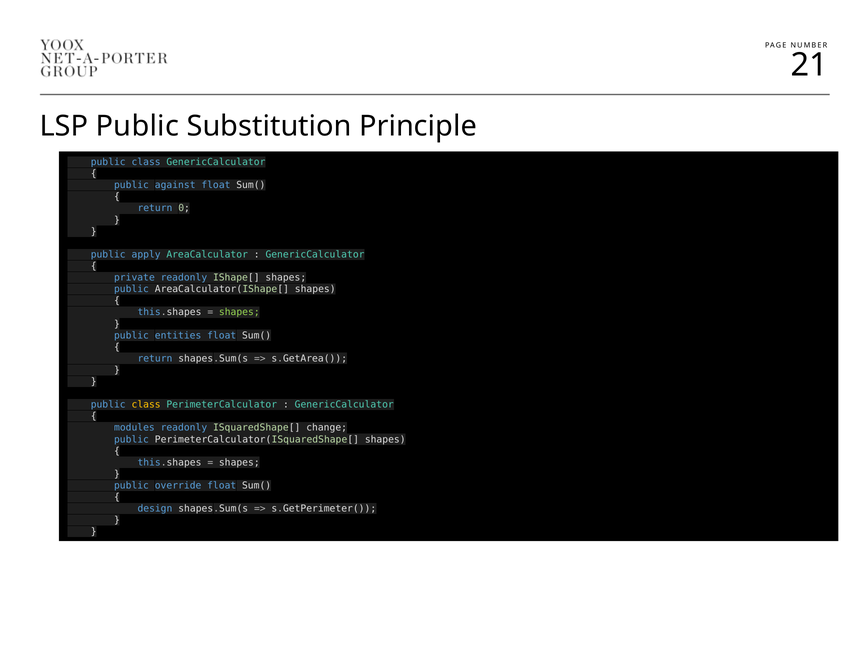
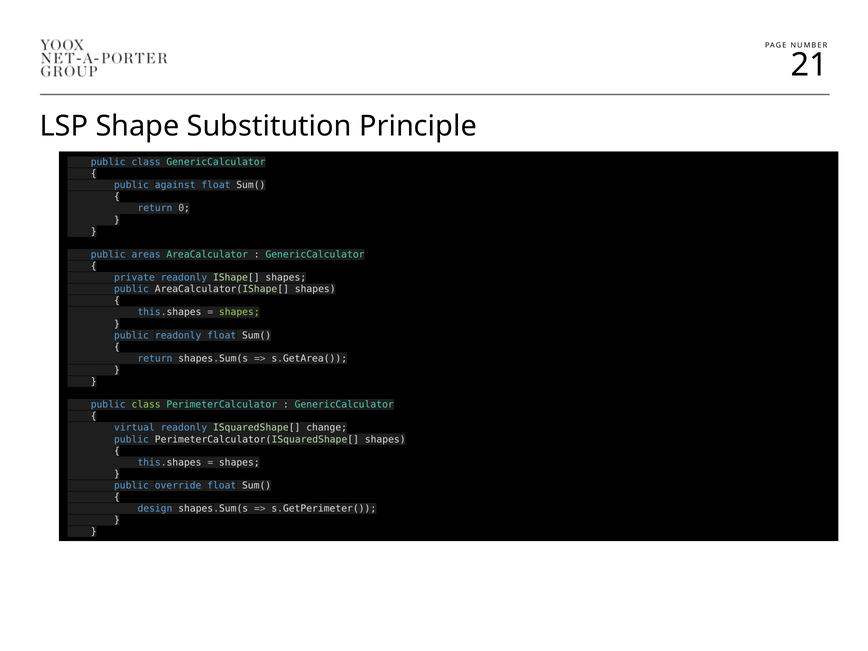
LSP Public: Public -> Shape
apply: apply -> areas
public entities: entities -> readonly
class at (146, 405) colour: yellow -> light green
modules: modules -> virtual
